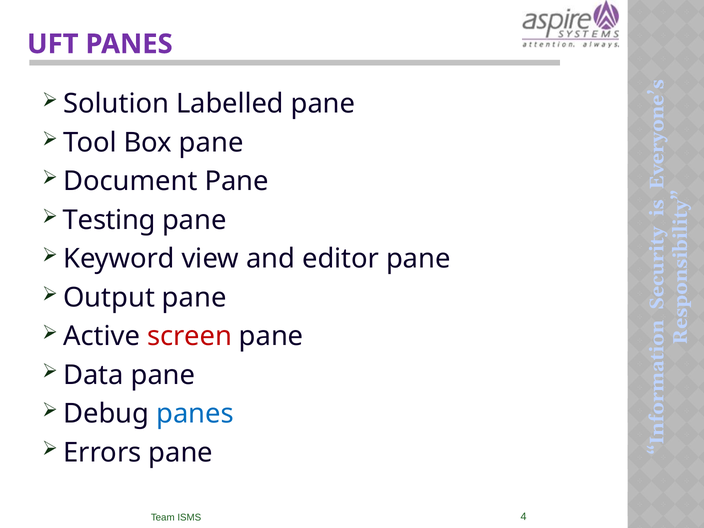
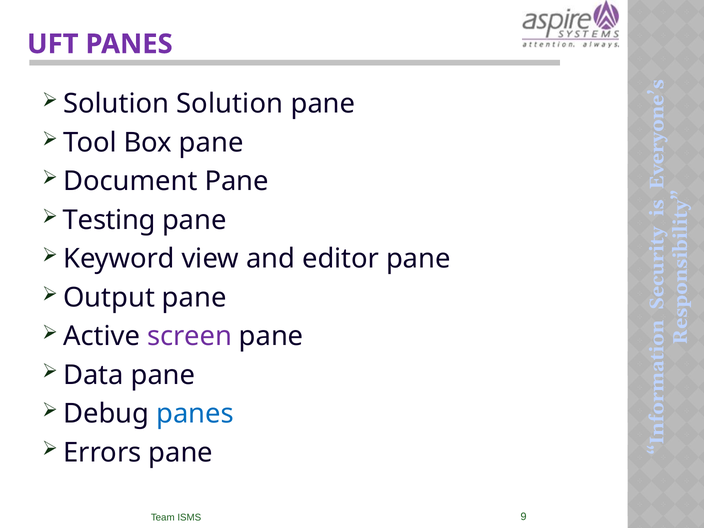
Solution Labelled: Labelled -> Solution
screen colour: red -> purple
4: 4 -> 9
